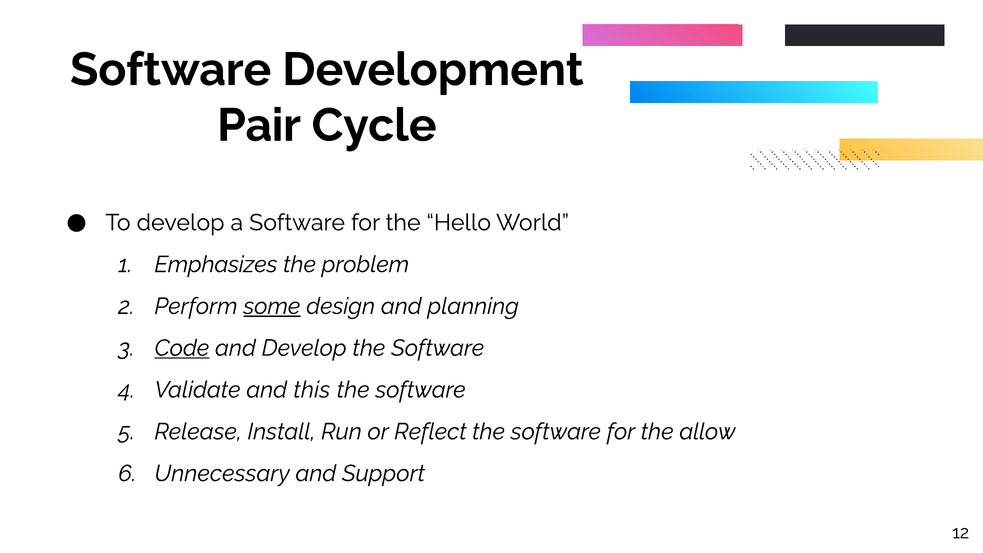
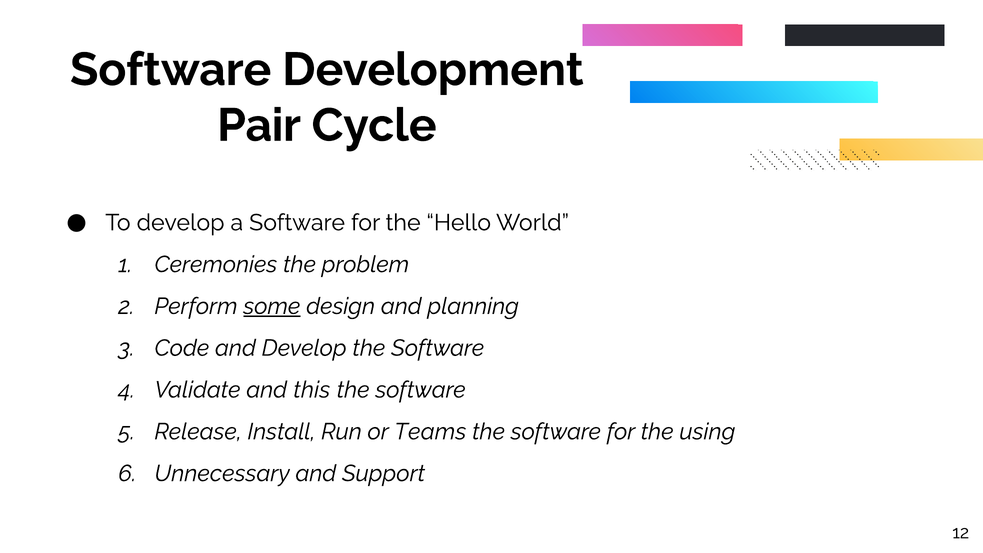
Emphasizes: Emphasizes -> Ceremonies
Code underline: present -> none
Reflect: Reflect -> Teams
allow: allow -> using
